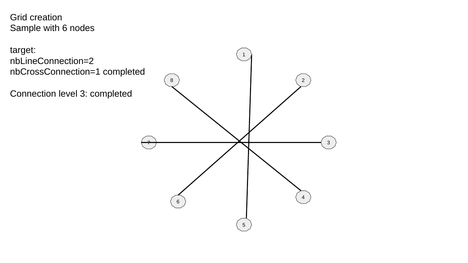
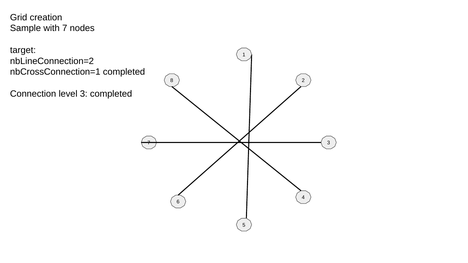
with 6: 6 -> 7
